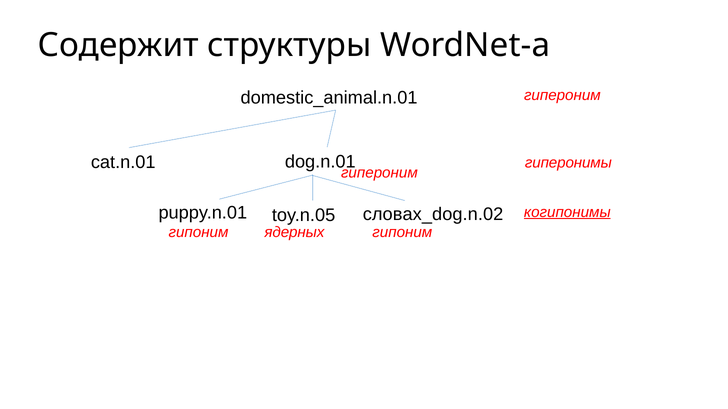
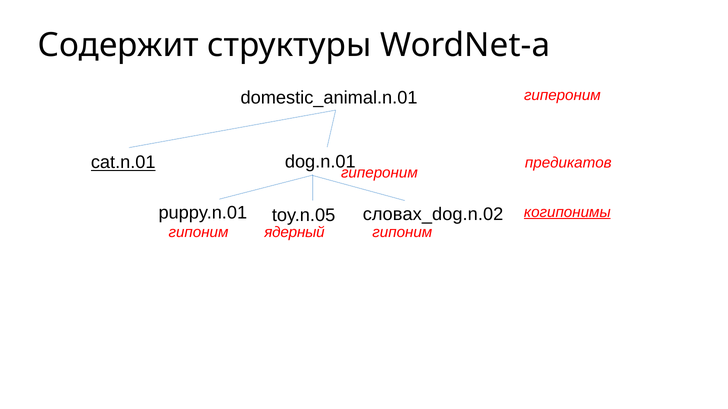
cat.n.01 underline: none -> present
гиперонимы: гиперонимы -> предикатов
ядерных: ядерных -> ядерный
